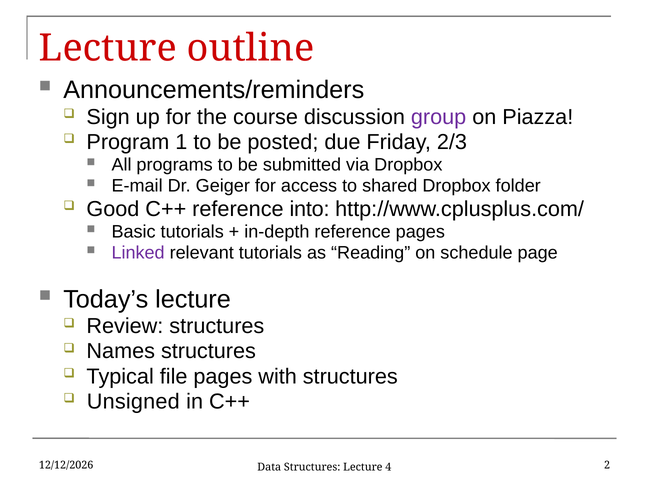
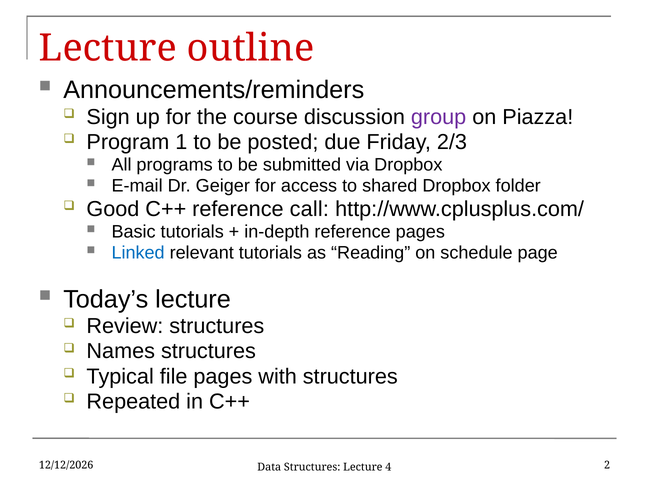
into: into -> call
Linked colour: purple -> blue
Unsigned: Unsigned -> Repeated
